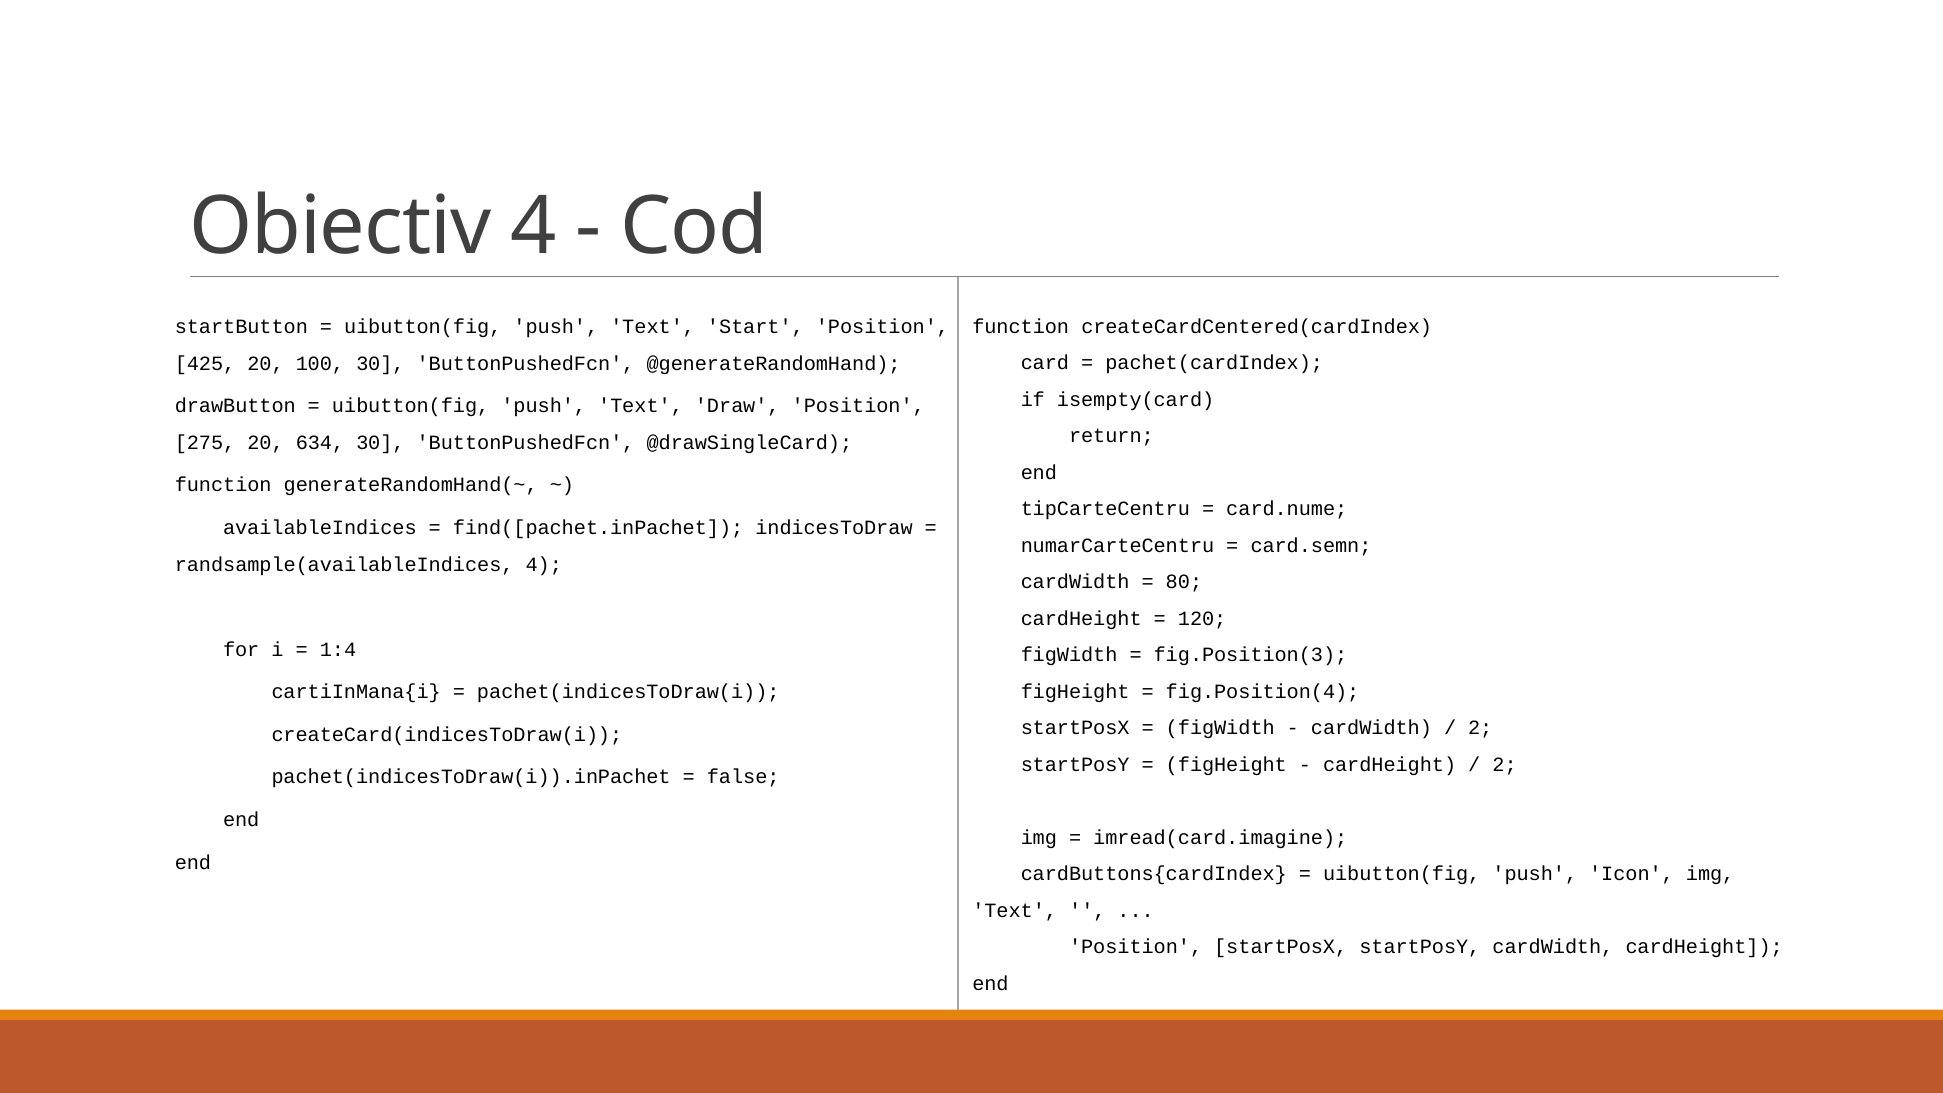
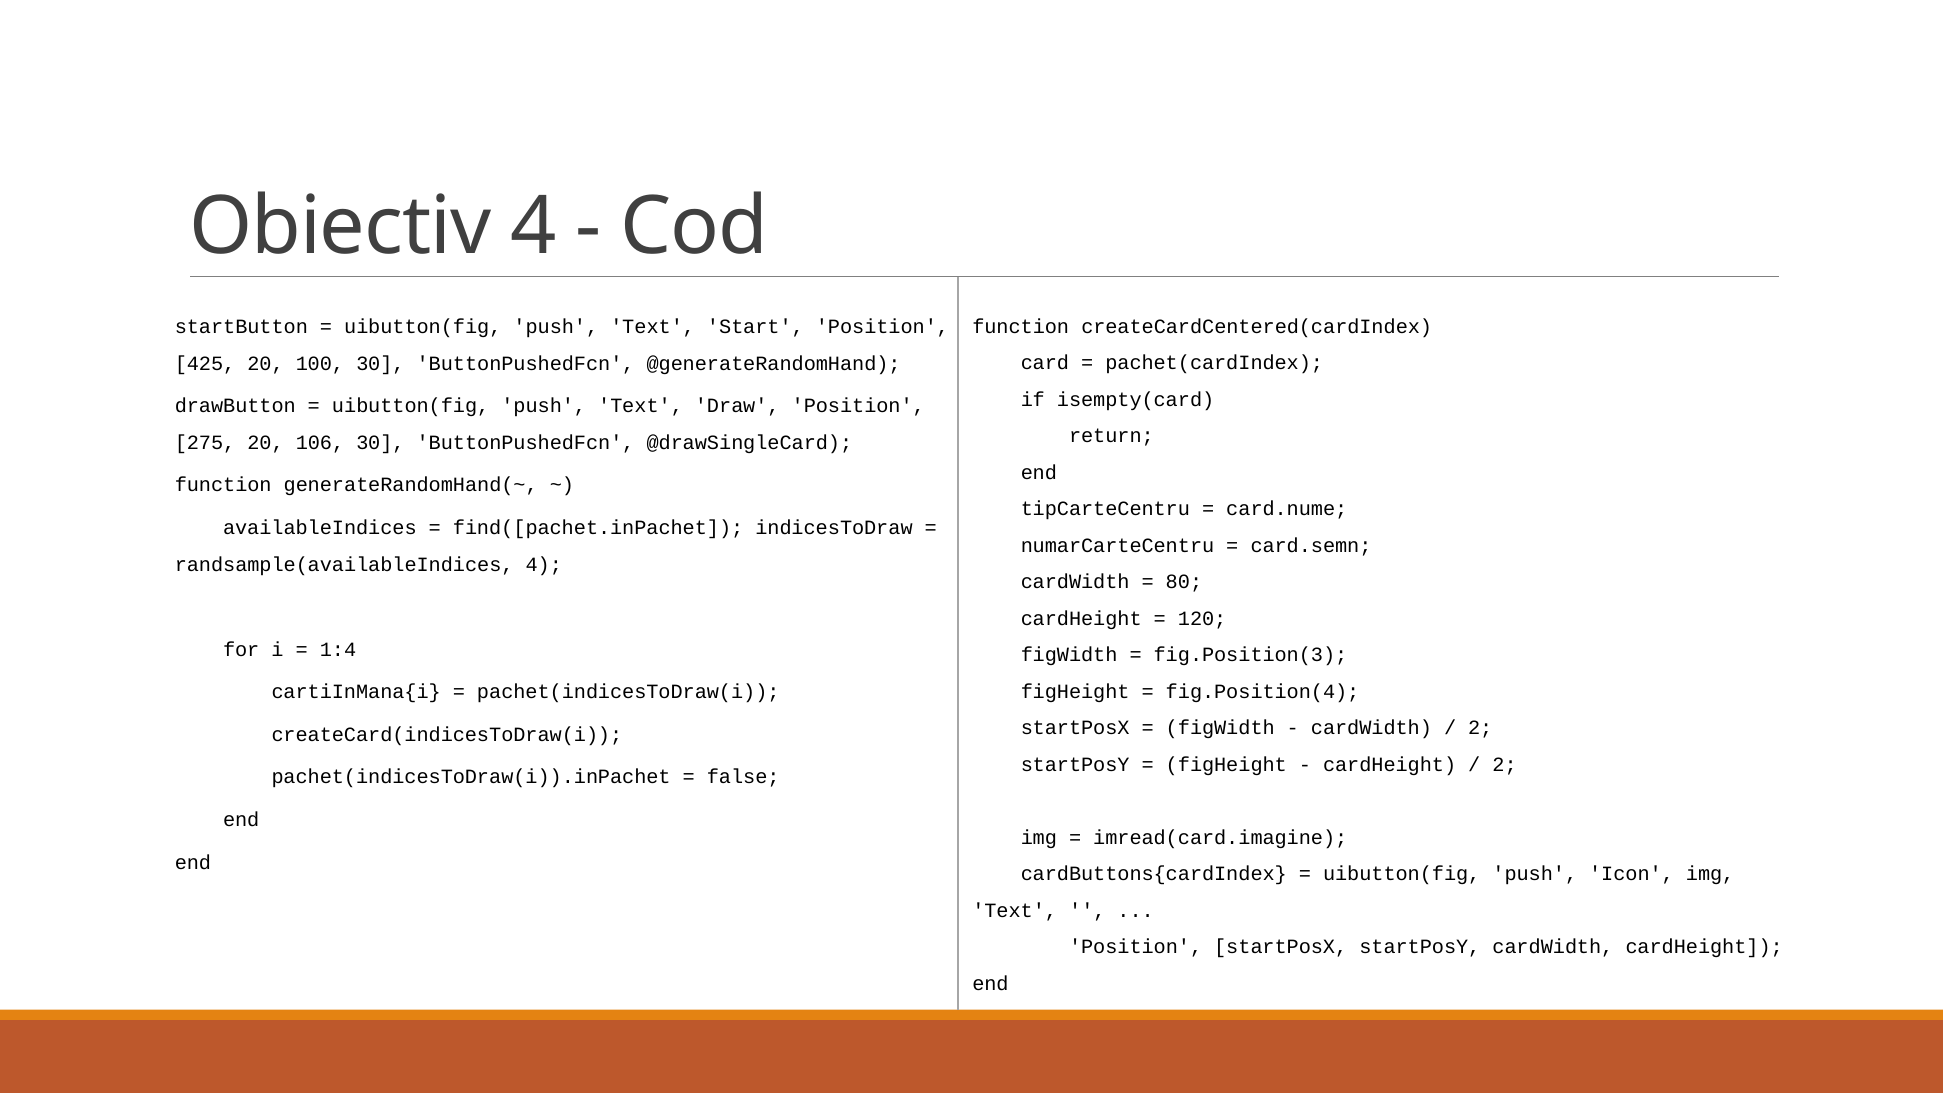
634: 634 -> 106
